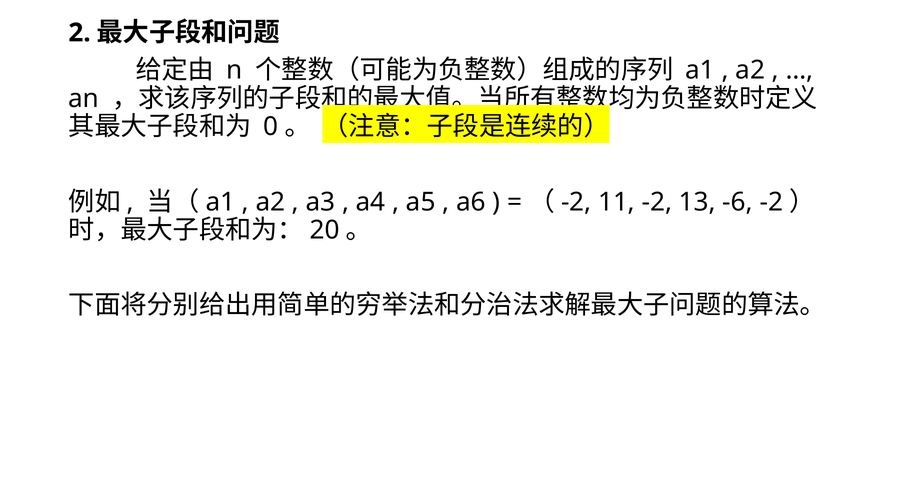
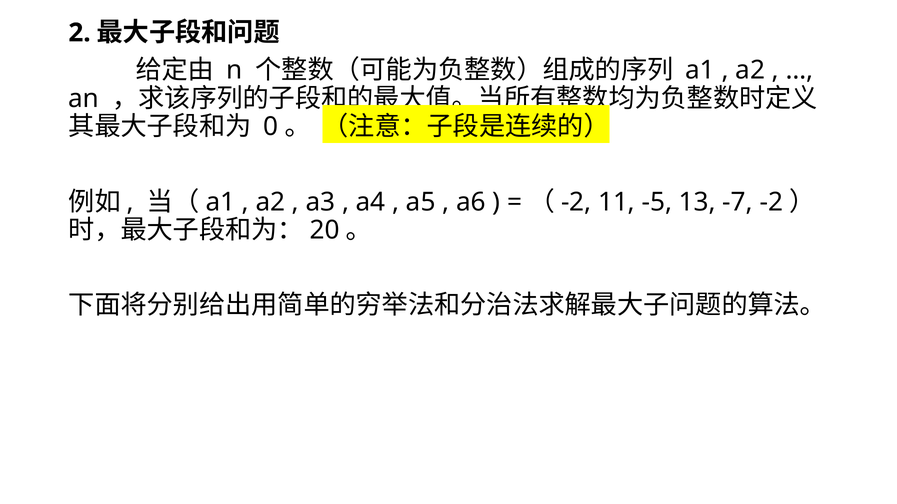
11 -2: -2 -> -5
-6: -6 -> -7
